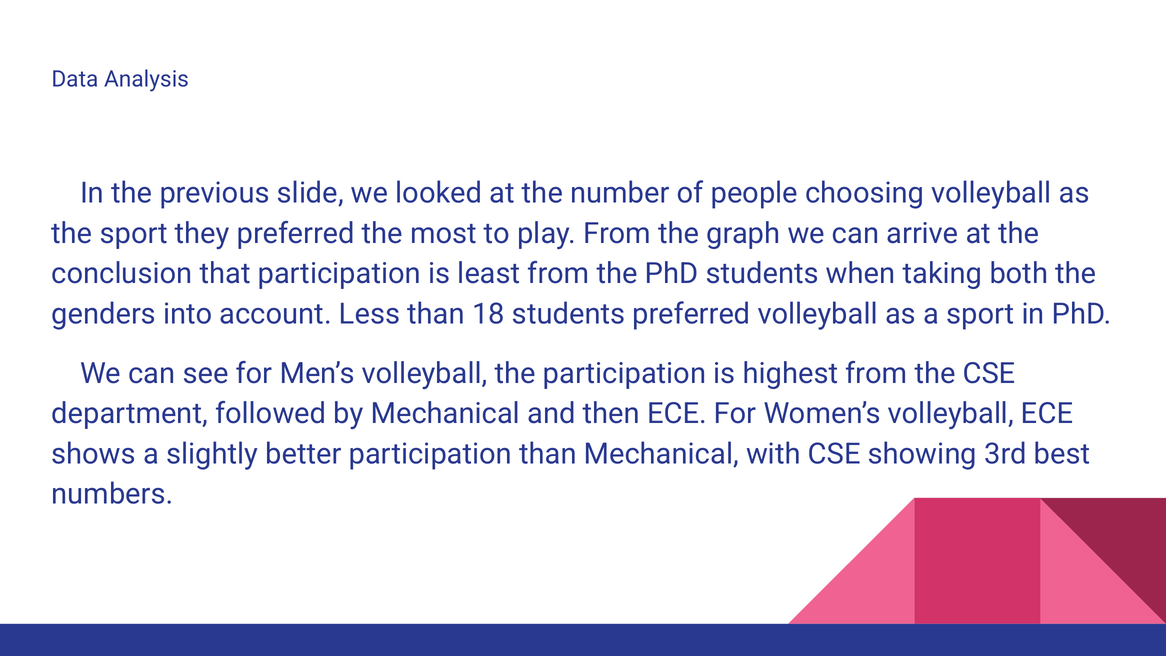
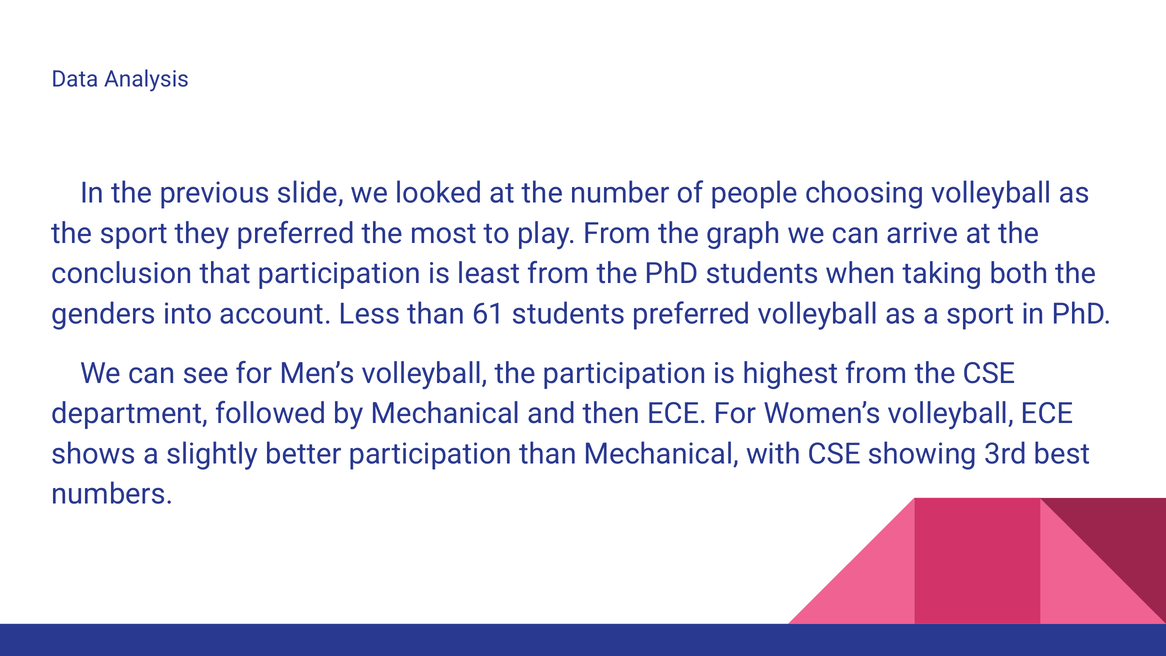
18: 18 -> 61
